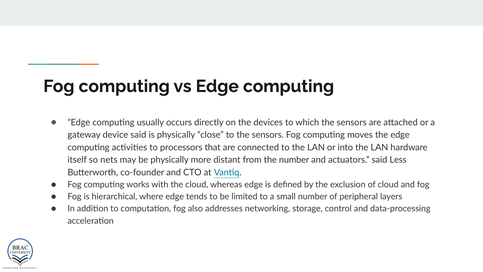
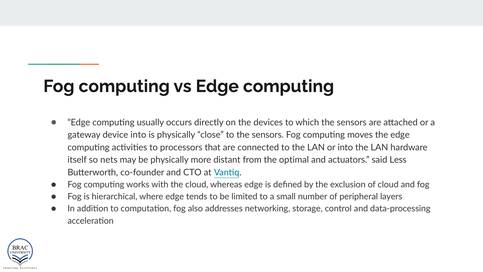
device said: said -> into
the number: number -> optimal
